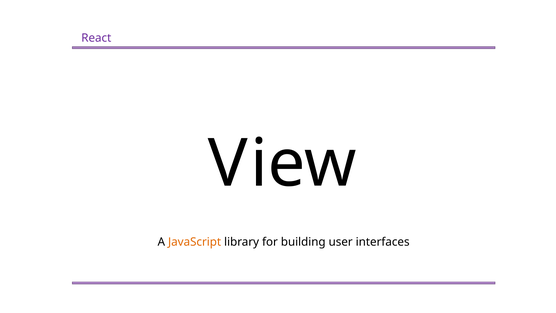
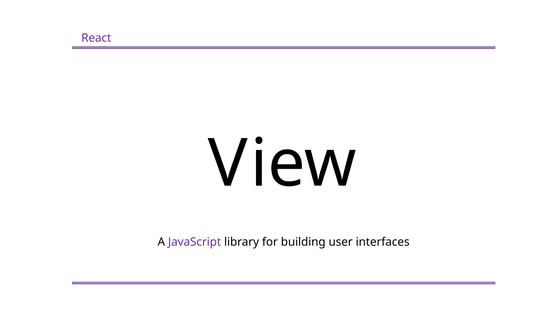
JavaScript colour: orange -> purple
